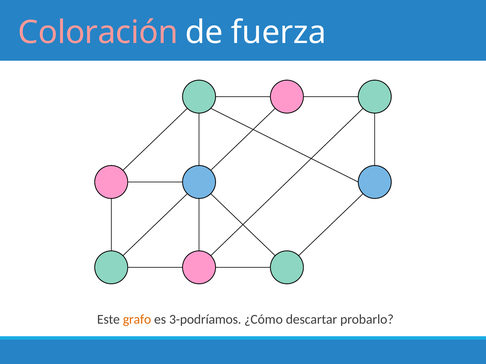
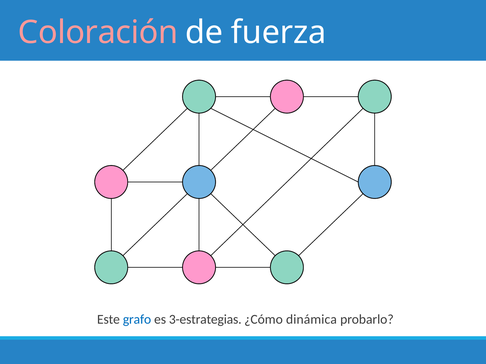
grafo colour: orange -> blue
3-podríamos: 3-podríamos -> 3-estrategias
descartar: descartar -> dinámica
